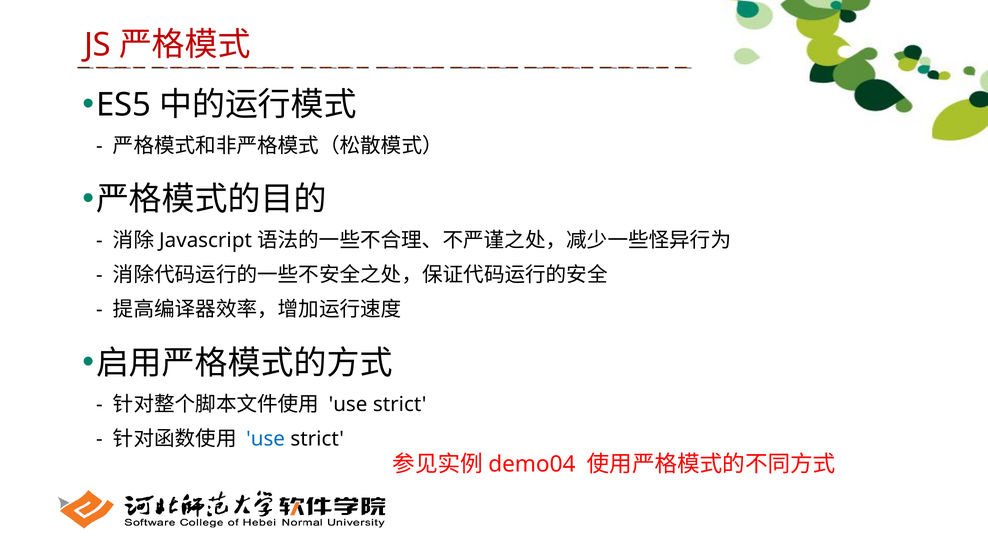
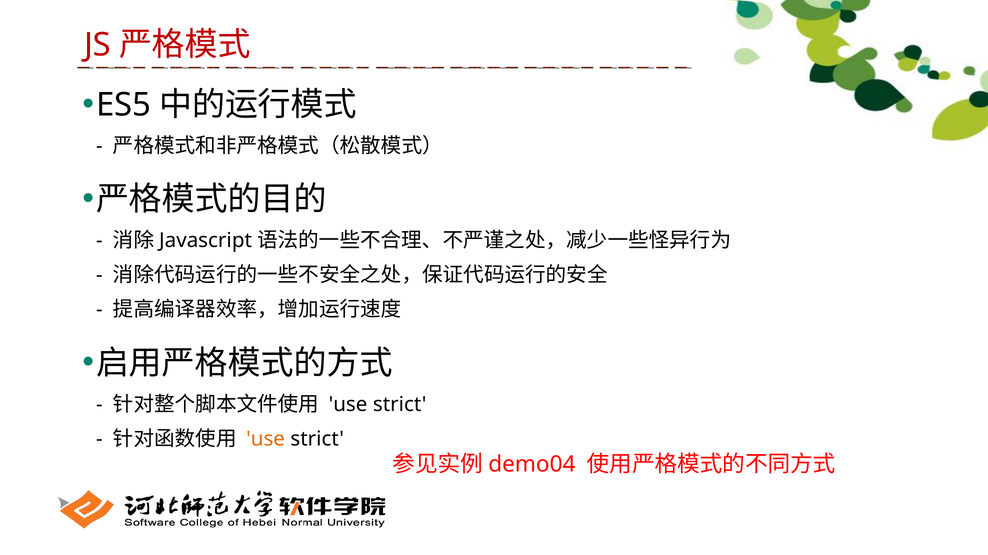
use at (266, 439) colour: blue -> orange
